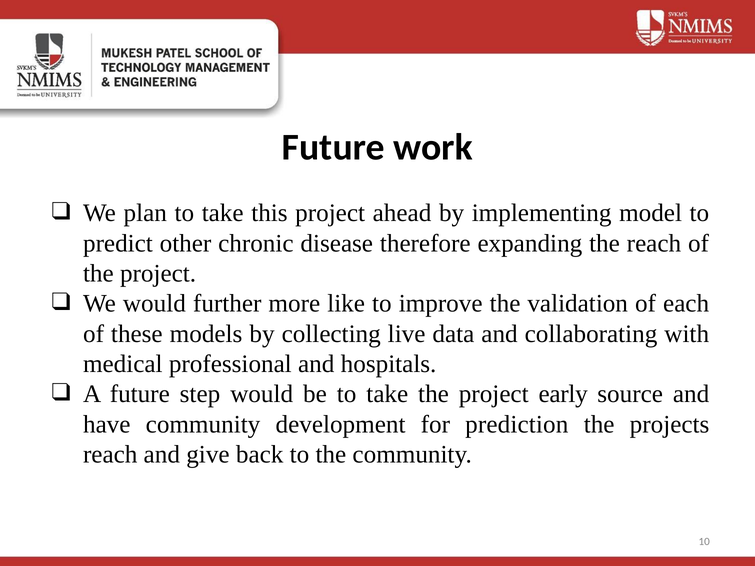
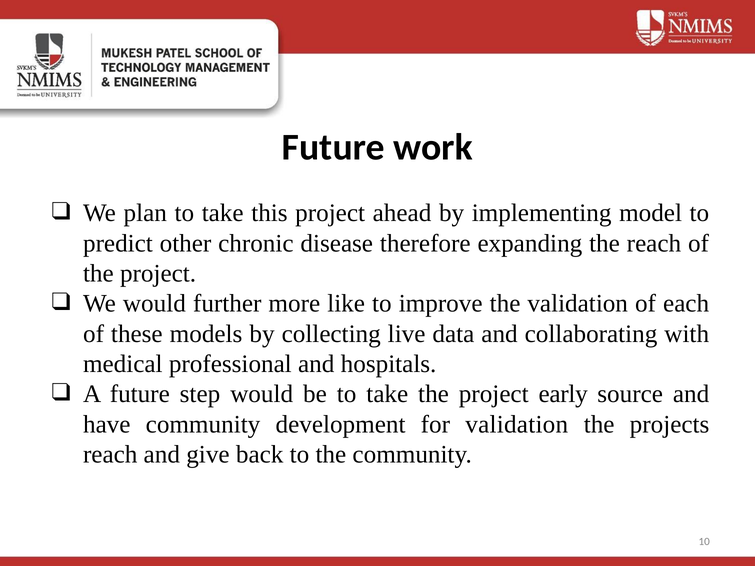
for prediction: prediction -> validation
